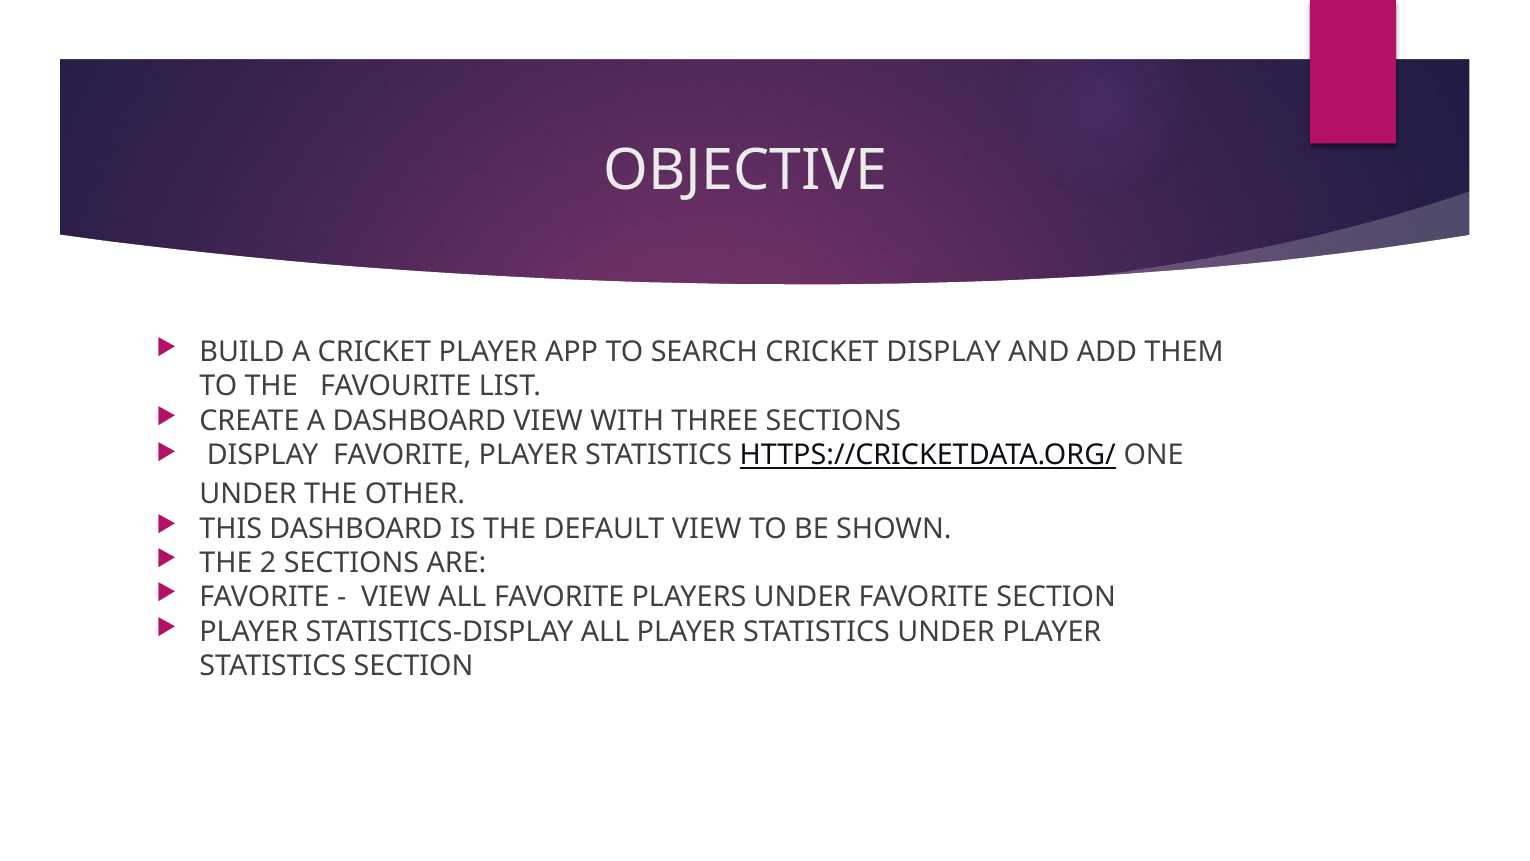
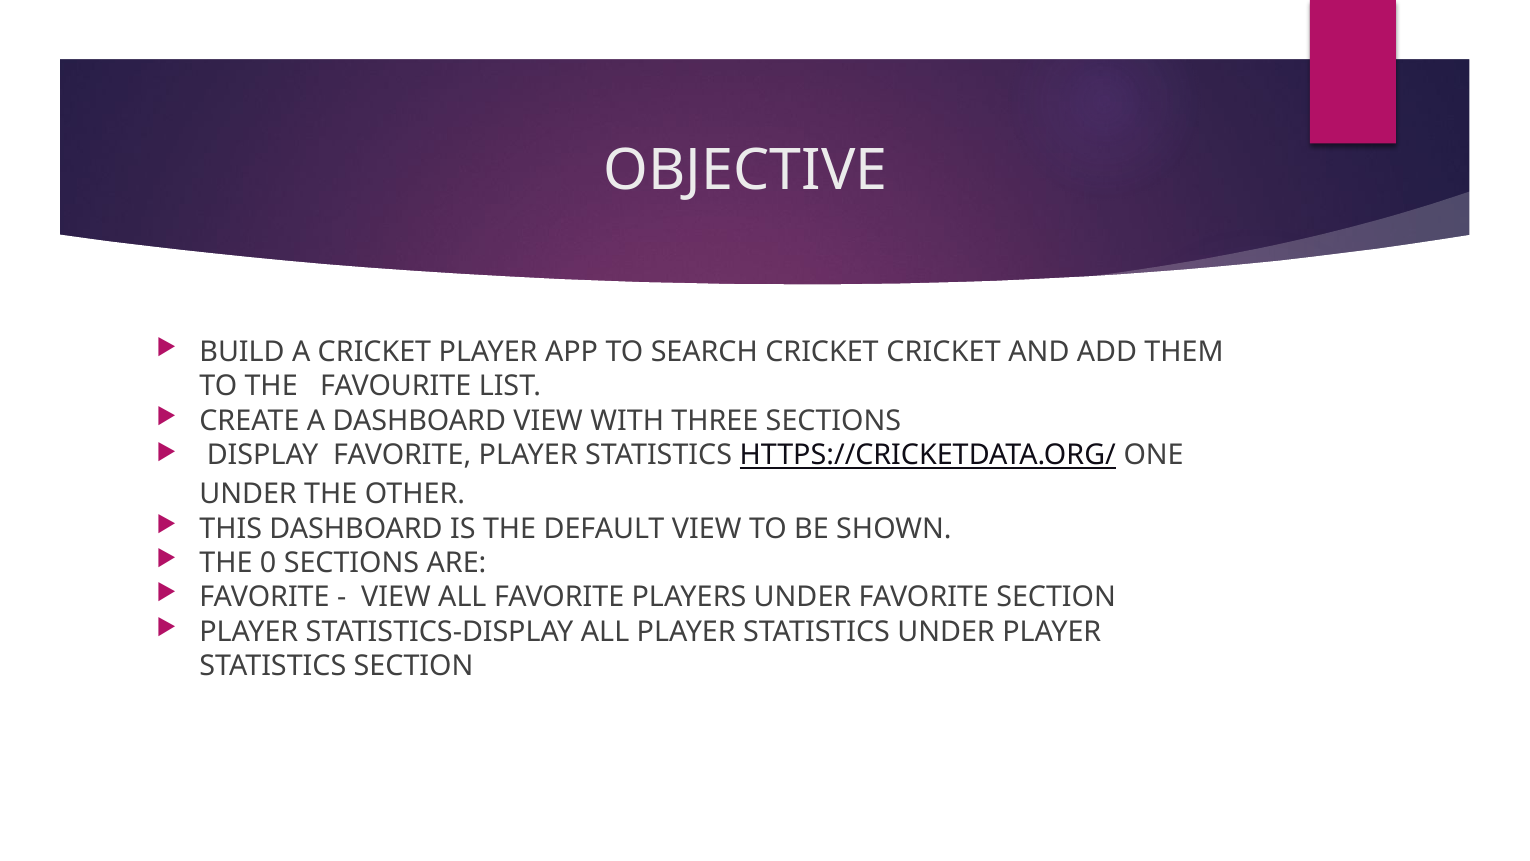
CRICKET DISPLAY: DISPLAY -> CRICKET
2: 2 -> 0
